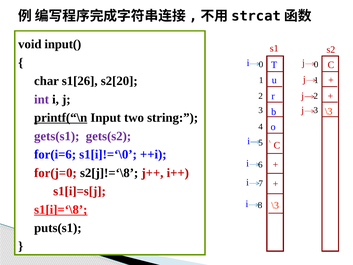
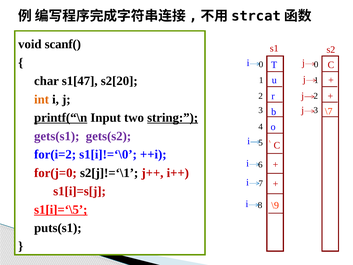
input(: input( -> scanf(
s1[26: s1[26 -> s1[47
int colour: purple -> orange
\3 at (329, 111): \3 -> \7
string underline: none -> present
for(i=6: for(i=6 -> for(i=2
s2[j]!=‘\8: s2[j]!=‘\8 -> s2[j]!=‘\1
\3 at (275, 205): \3 -> \9
s1[i]=‘\8: s1[i]=‘\8 -> s1[i]=‘\5
